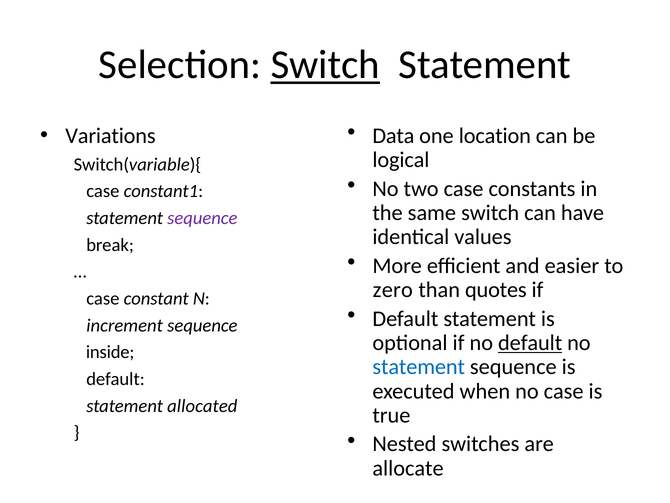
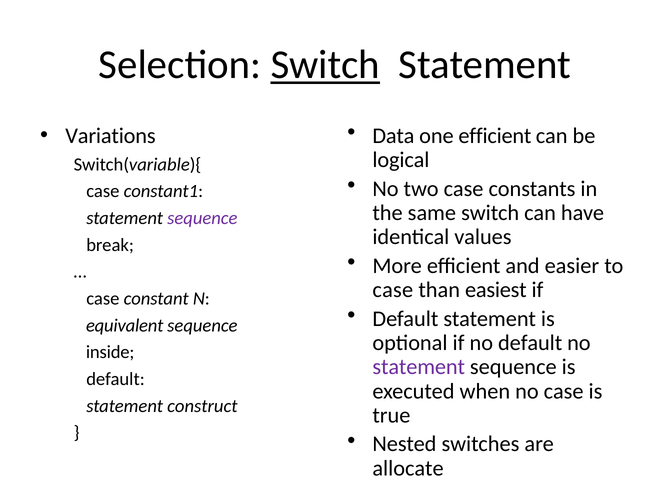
one location: location -> efficient
zero at (393, 290): zero -> case
quotes: quotes -> easiest
increment: increment -> equivalent
default at (530, 343) underline: present -> none
statement at (419, 367) colour: blue -> purple
allocated: allocated -> construct
